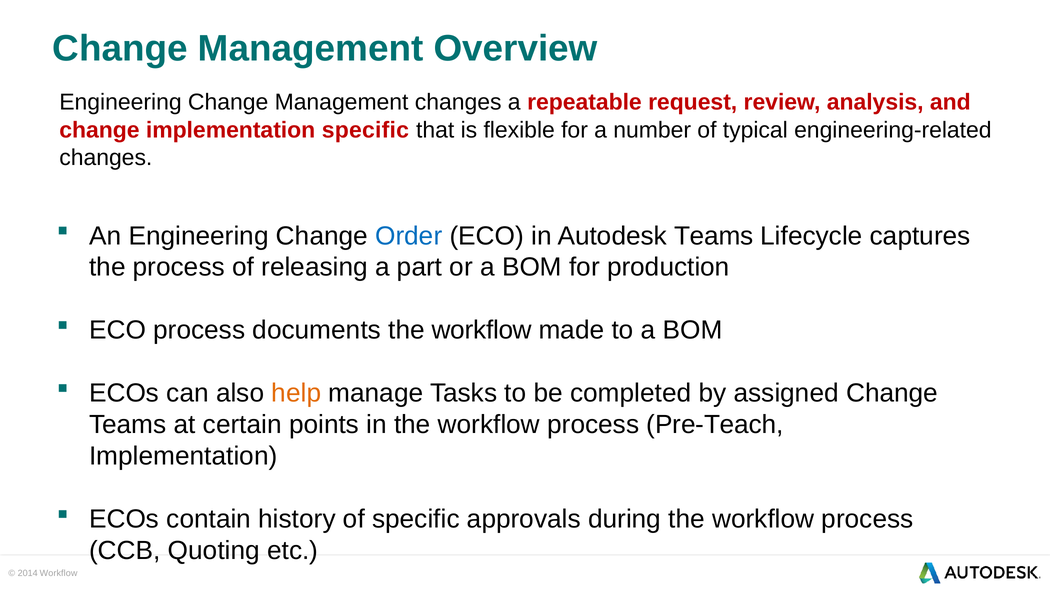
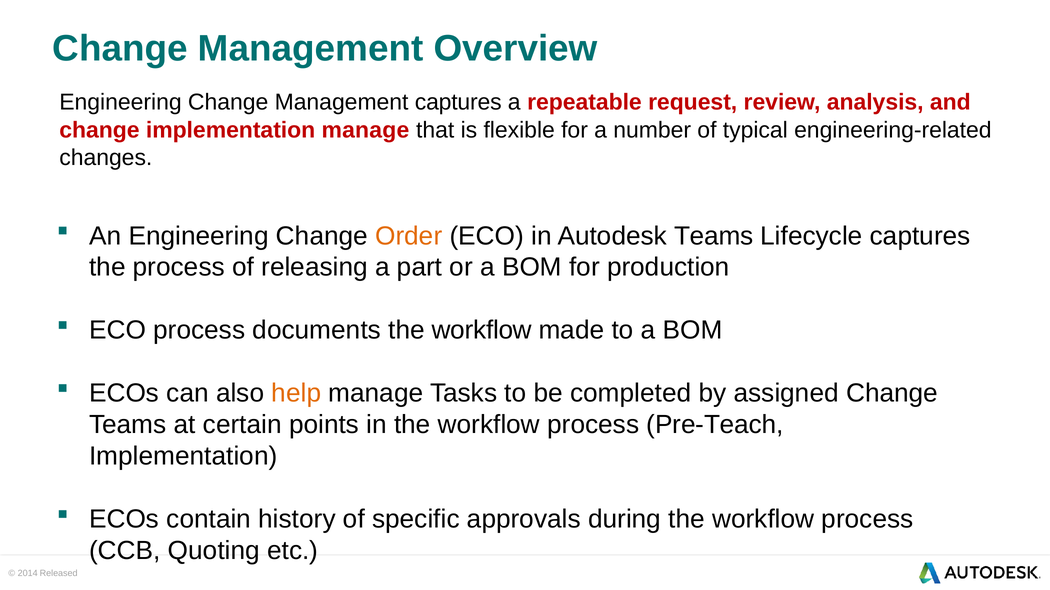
Management changes: changes -> captures
implementation specific: specific -> manage
Order colour: blue -> orange
Workflow at (59, 574): Workflow -> Released
